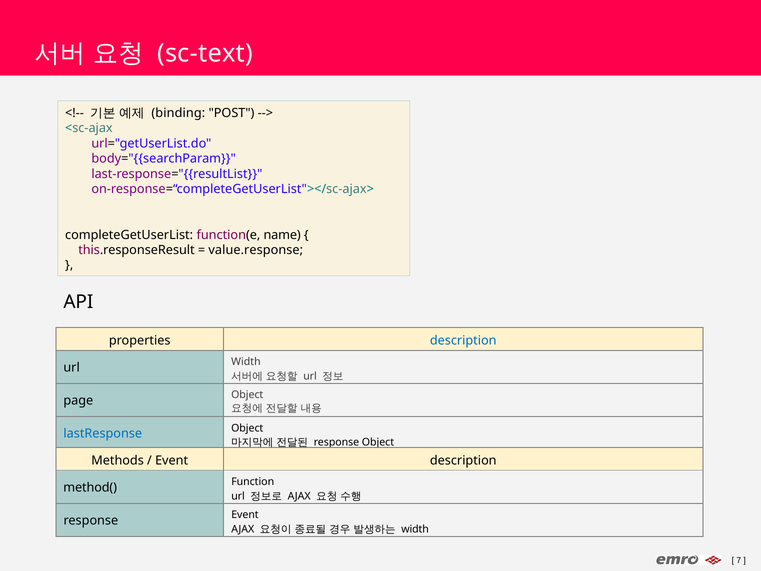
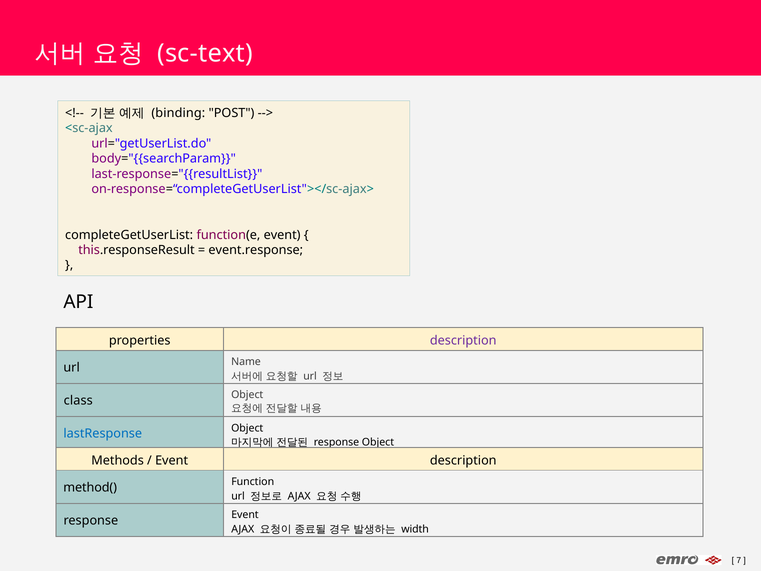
function(e name: name -> event
value.response: value.response -> event.response
description at (463, 340) colour: blue -> purple
url Width: Width -> Name
page: page -> class
